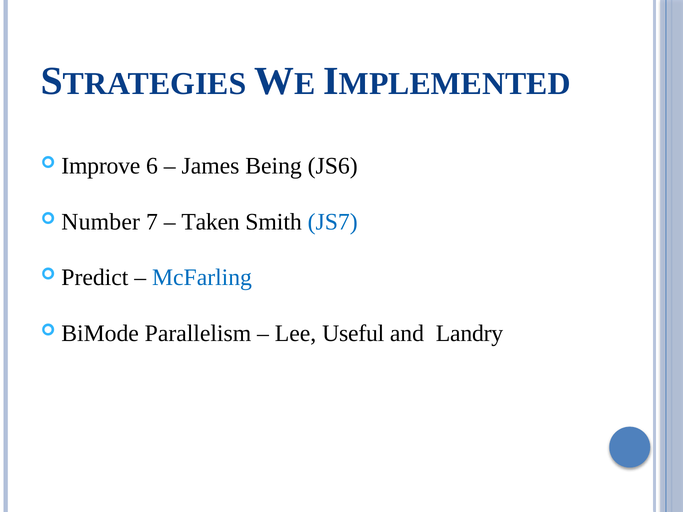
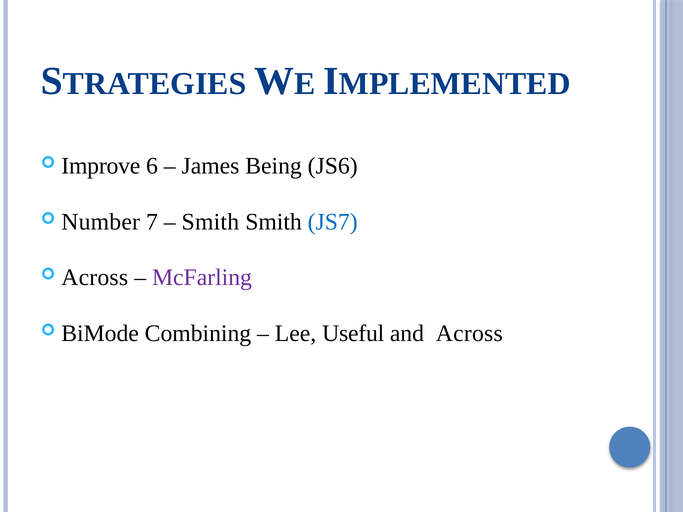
Taken at (211, 222): Taken -> Smith
Predict at (95, 278): Predict -> Across
McFarling colour: blue -> purple
Parallelism: Parallelism -> Combining
and Landry: Landry -> Across
